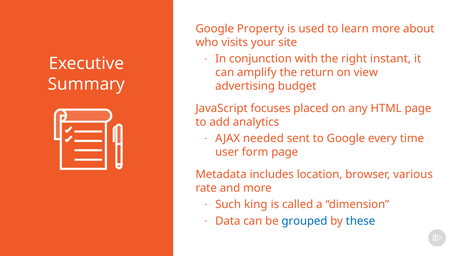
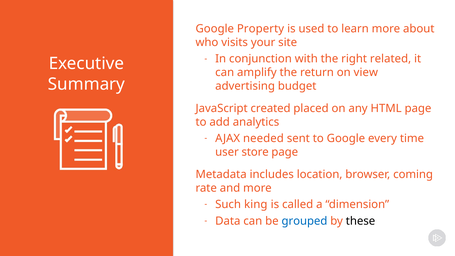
instant: instant -> related
focuses: focuses -> created
form: form -> store
various: various -> coming
these colour: blue -> black
